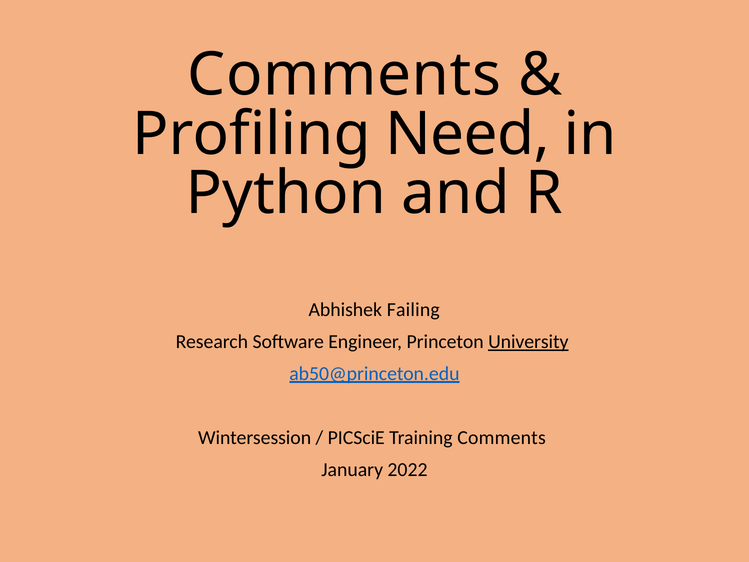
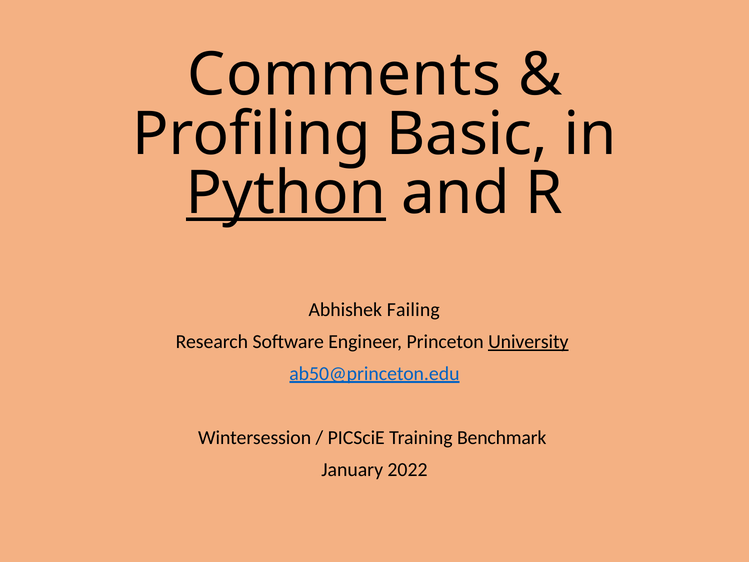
Need: Need -> Basic
Python underline: none -> present
Training Comments: Comments -> Benchmark
